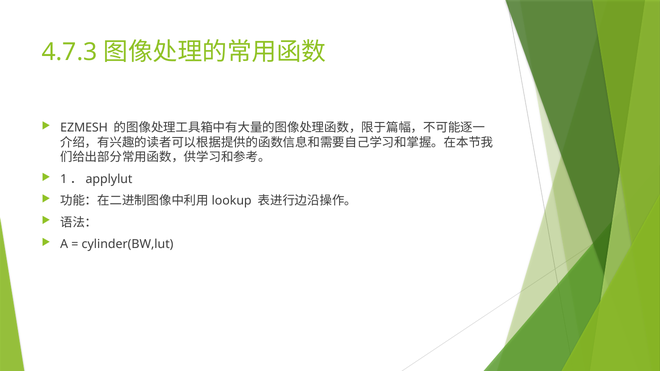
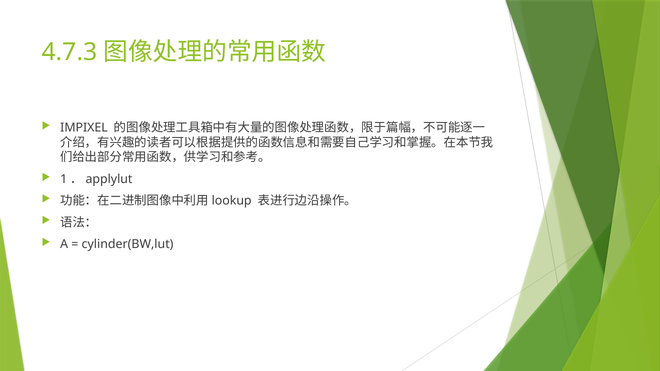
EZMESH: EZMESH -> IMPIXEL
